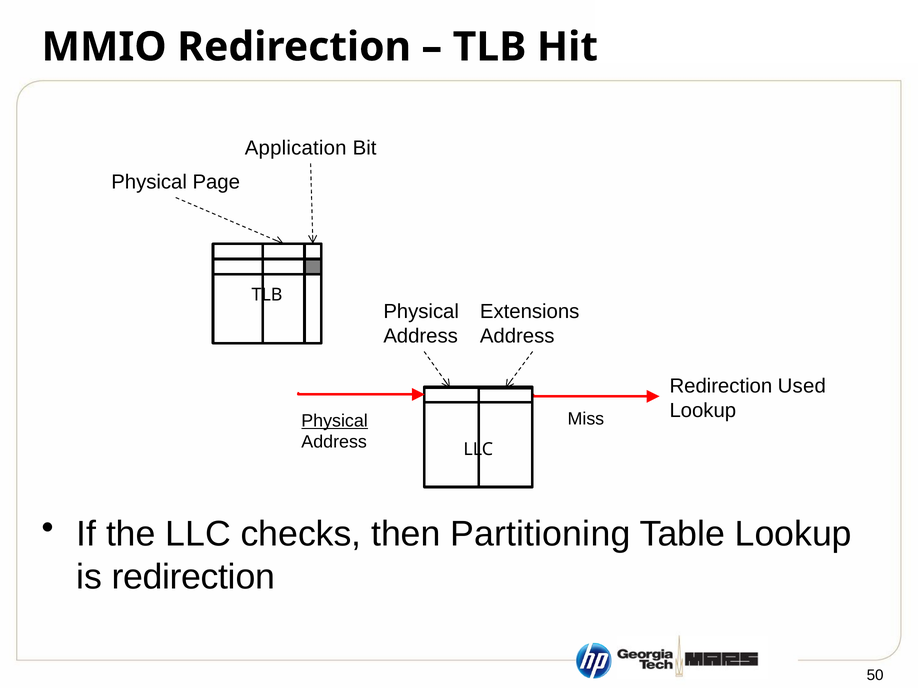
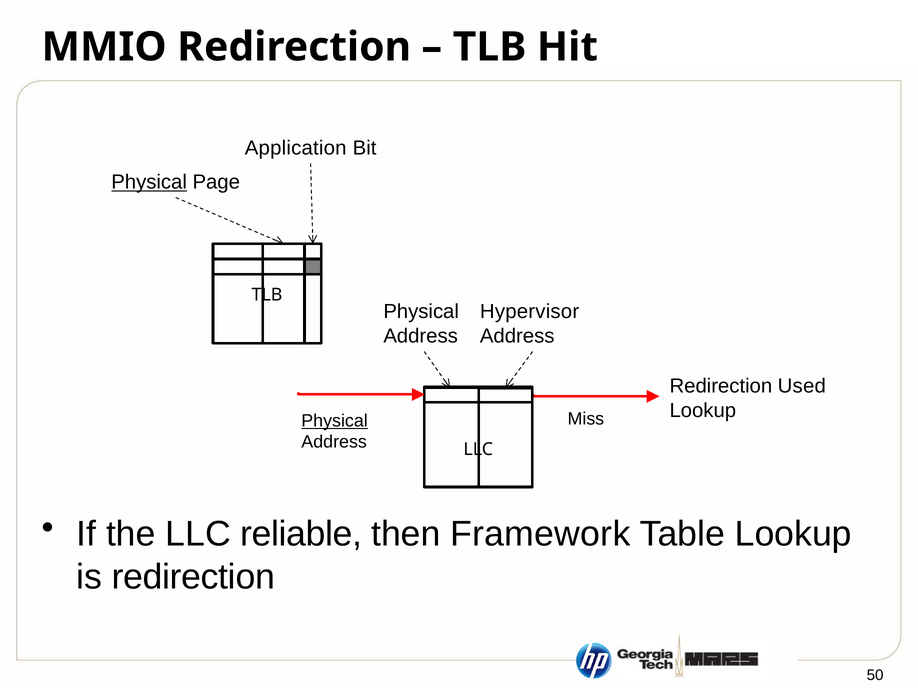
Physical at (149, 182) underline: none -> present
Extensions: Extensions -> Hypervisor
checks: checks -> reliable
Partitioning: Partitioning -> Framework
